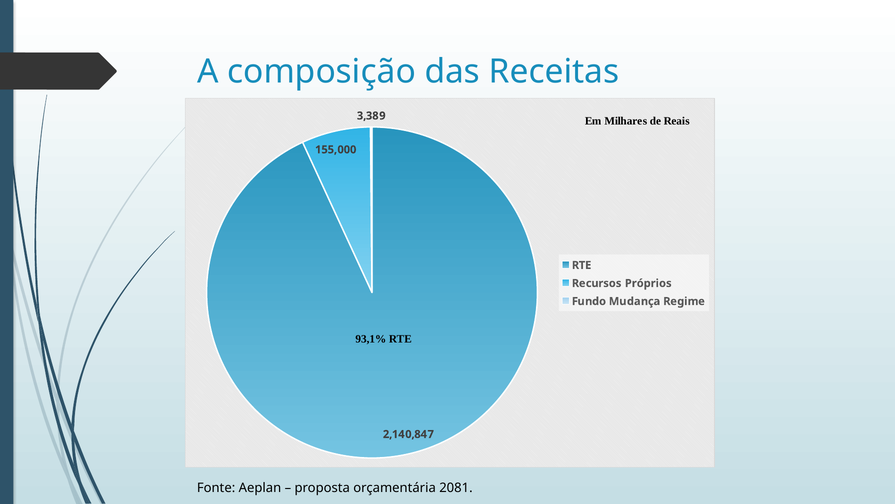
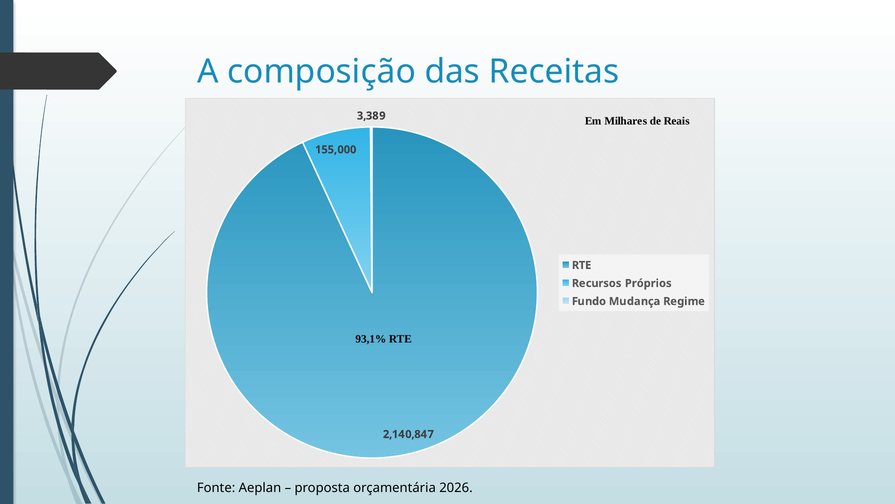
2081: 2081 -> 2026
